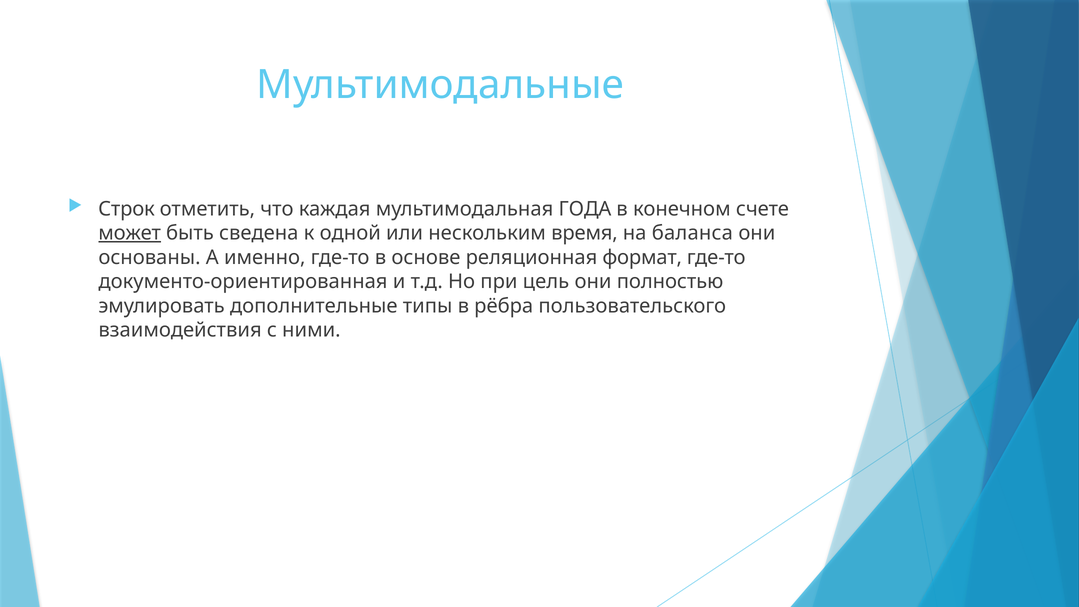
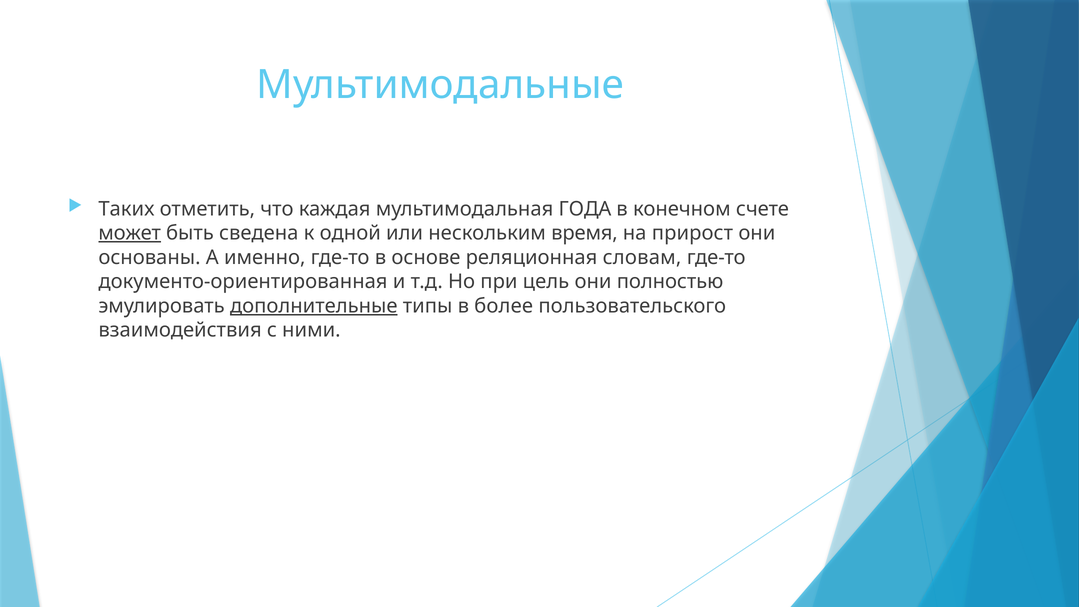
Строк: Строк -> Таких
баланса: баланса -> прирост
формат: формат -> словам
дополнительные underline: none -> present
рёбра: рёбра -> более
